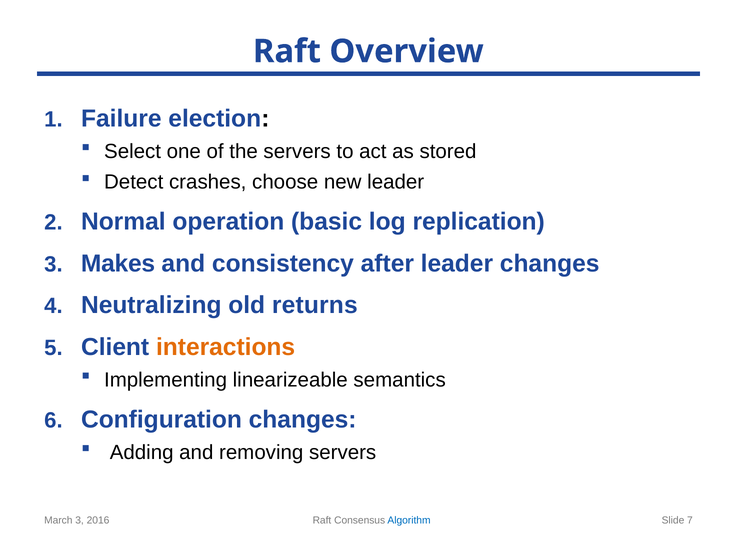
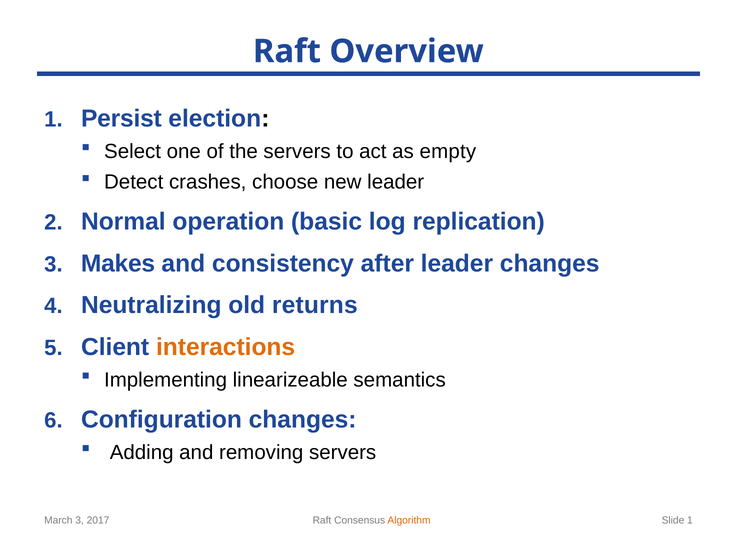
Failure: Failure -> Persist
stored: stored -> empty
2016: 2016 -> 2017
Algorithm colour: blue -> orange
Slide 7: 7 -> 1
